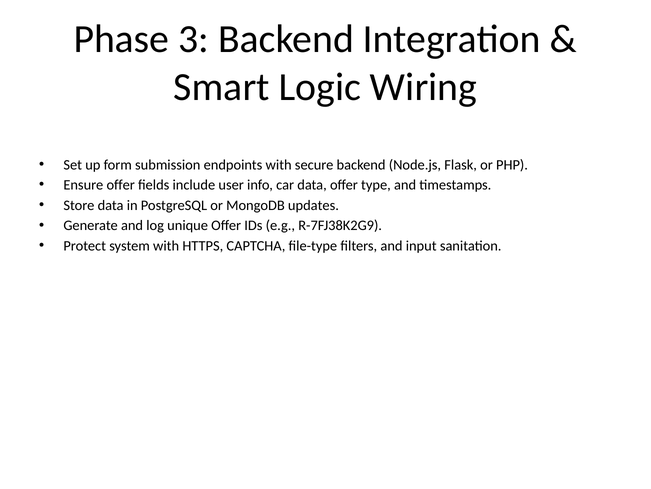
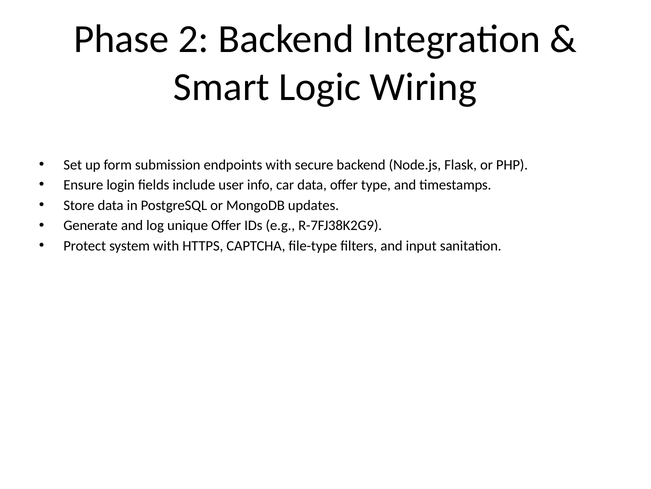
3: 3 -> 2
Ensure offer: offer -> login
